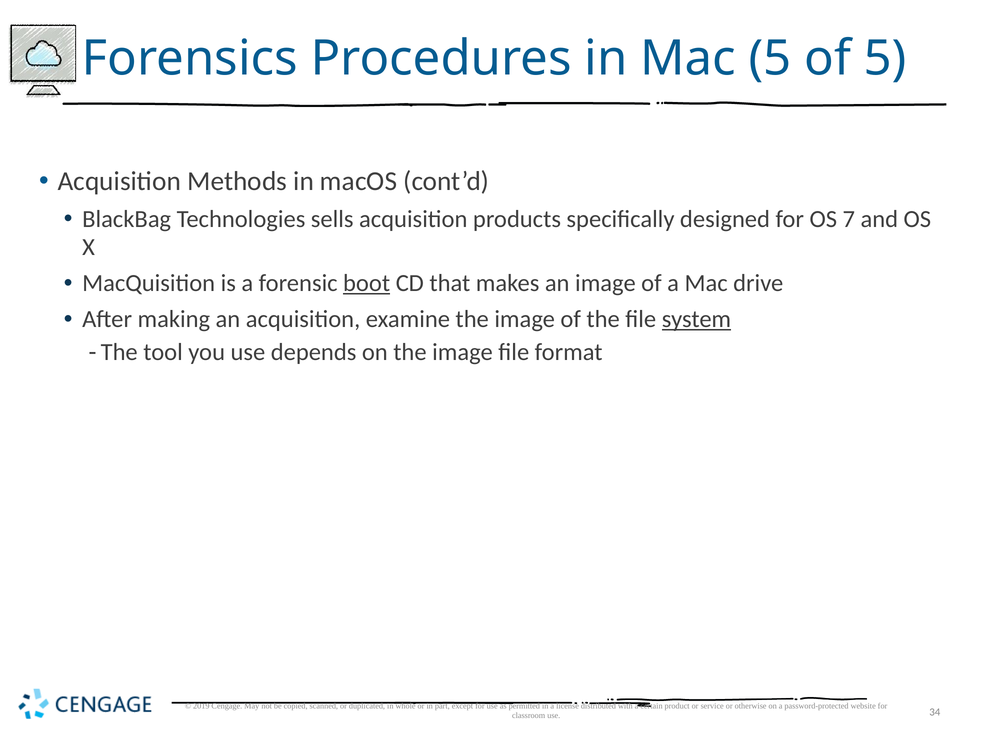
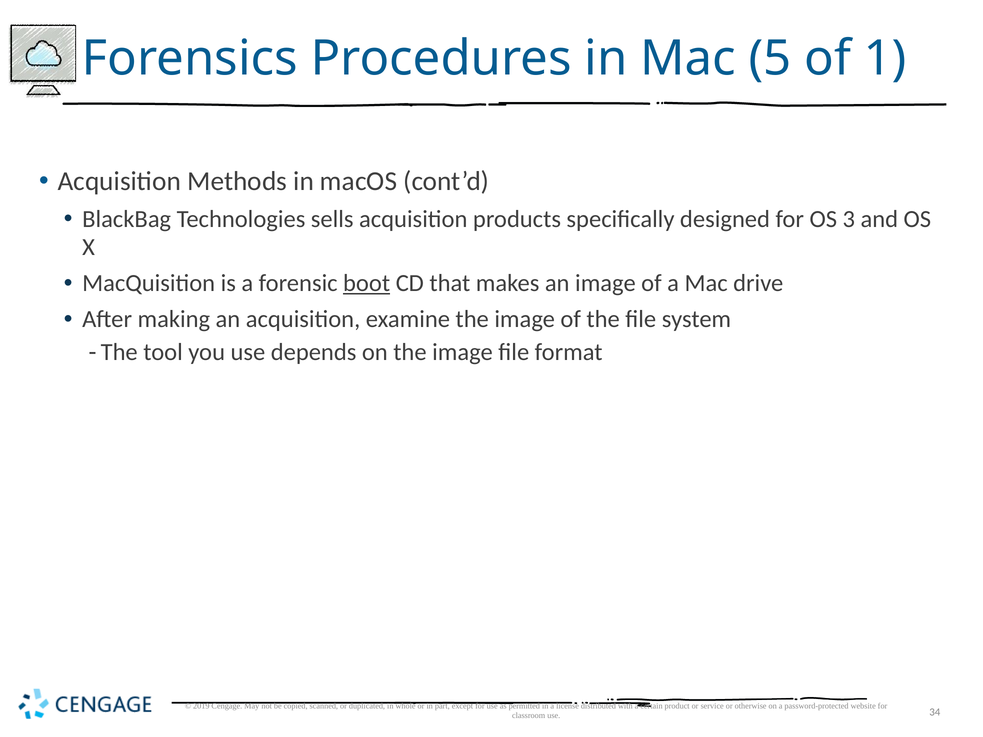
of 5: 5 -> 1
7: 7 -> 3
system underline: present -> none
